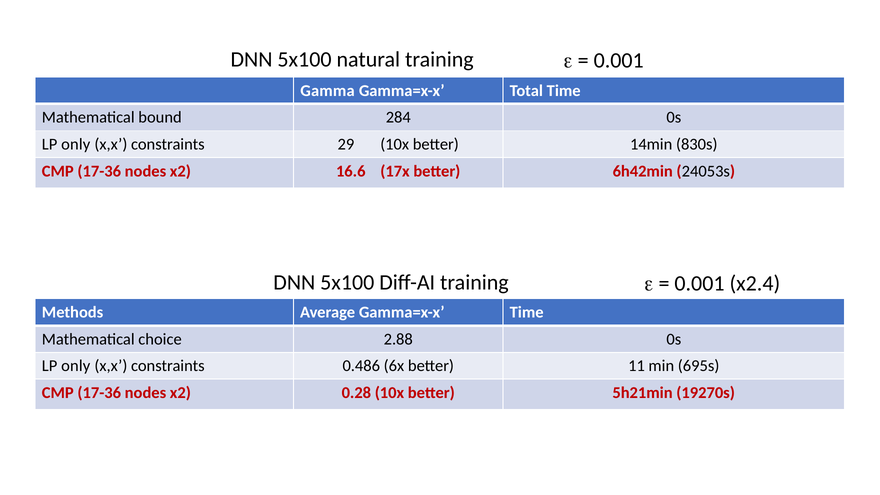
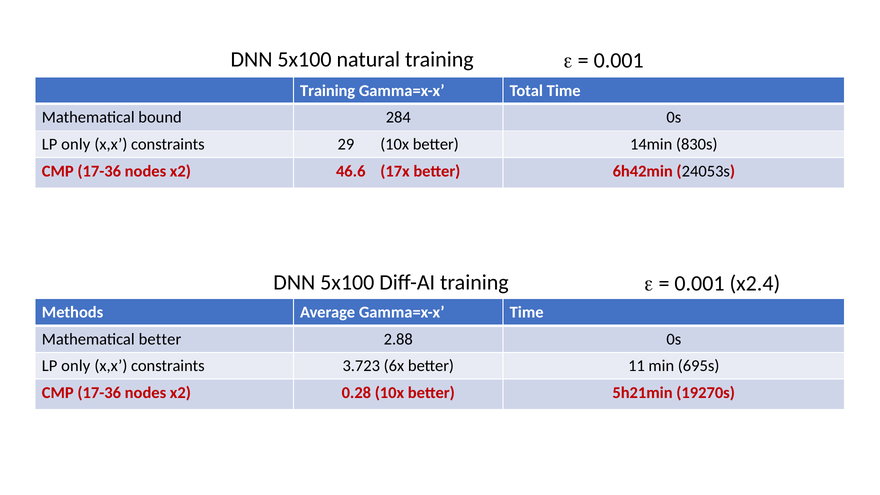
Gamma at (328, 91): Gamma -> Training
16.6: 16.6 -> 46.6
Mathematical choice: choice -> better
0.486: 0.486 -> 3.723
